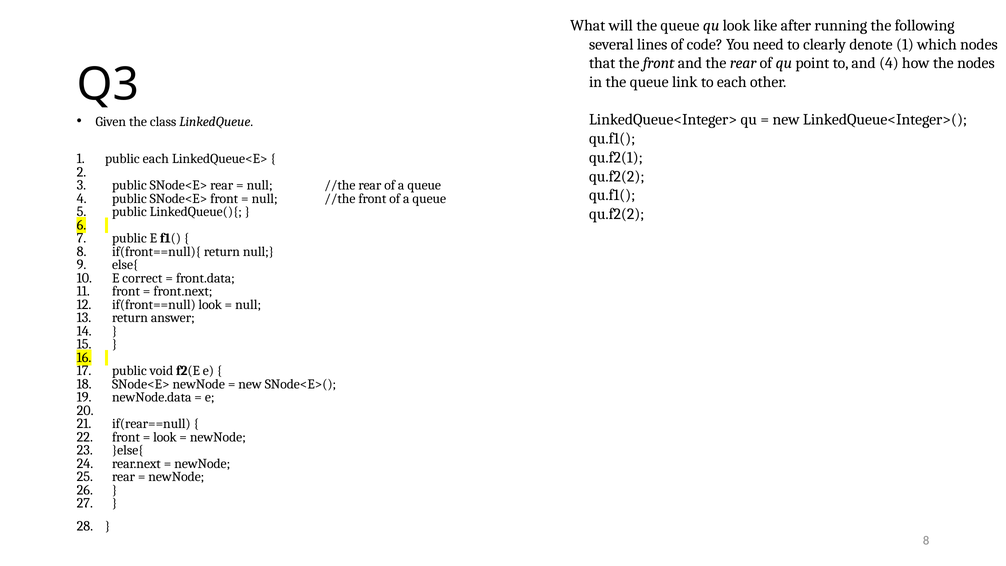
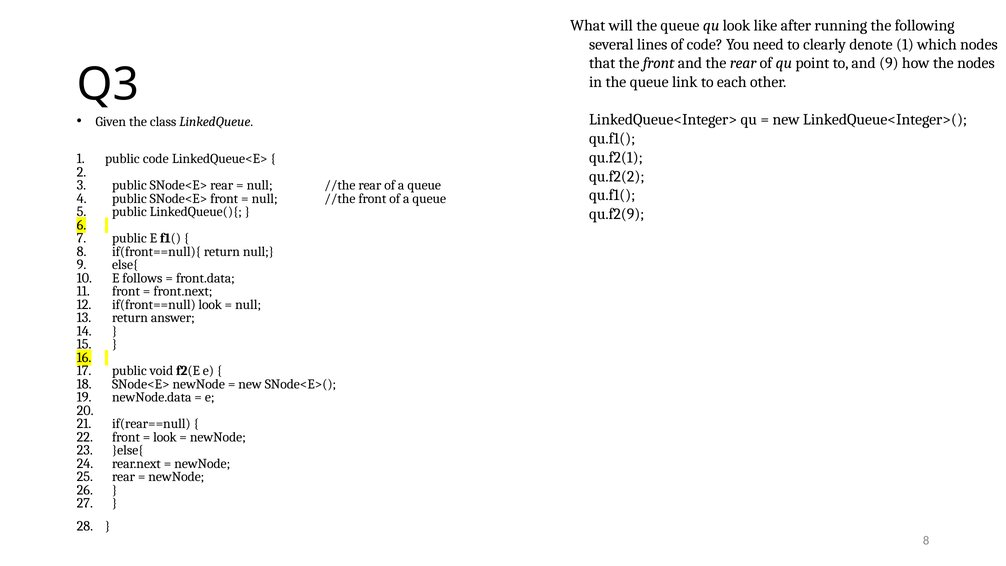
and 4: 4 -> 9
public each: each -> code
qu.f2(2 at (617, 214): qu.f2(2 -> qu.f2(9
correct: correct -> follows
